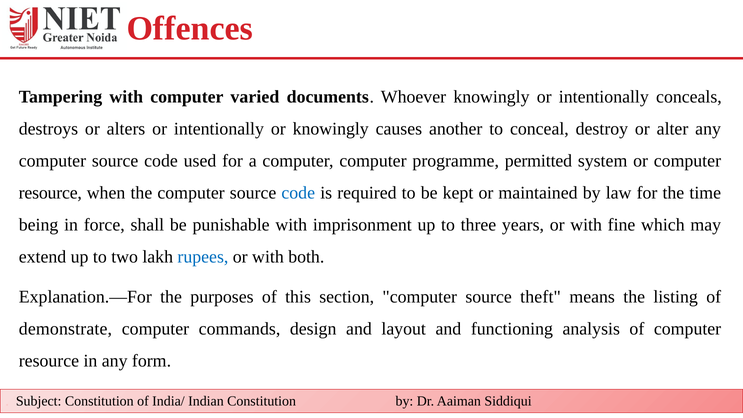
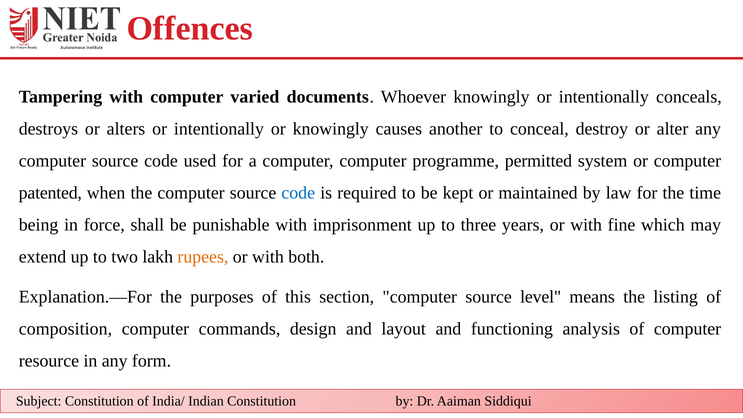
resource at (50, 193): resource -> patented
rupees colour: blue -> orange
theft: theft -> level
demonstrate: demonstrate -> composition
